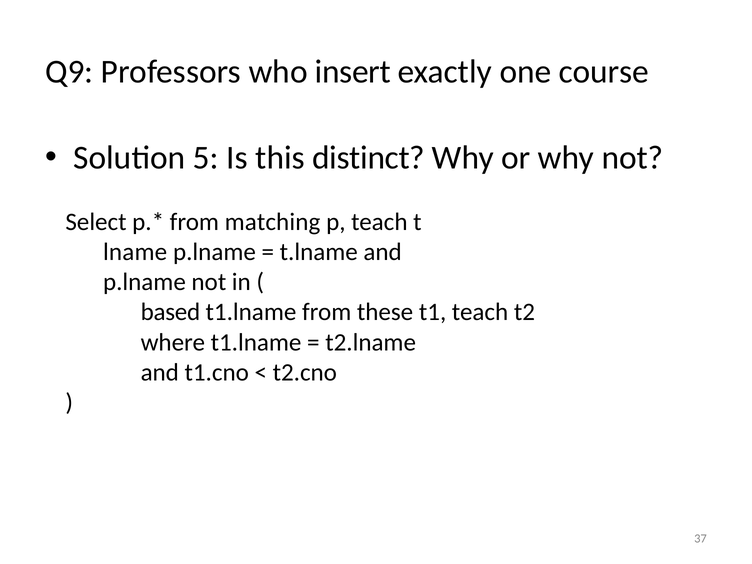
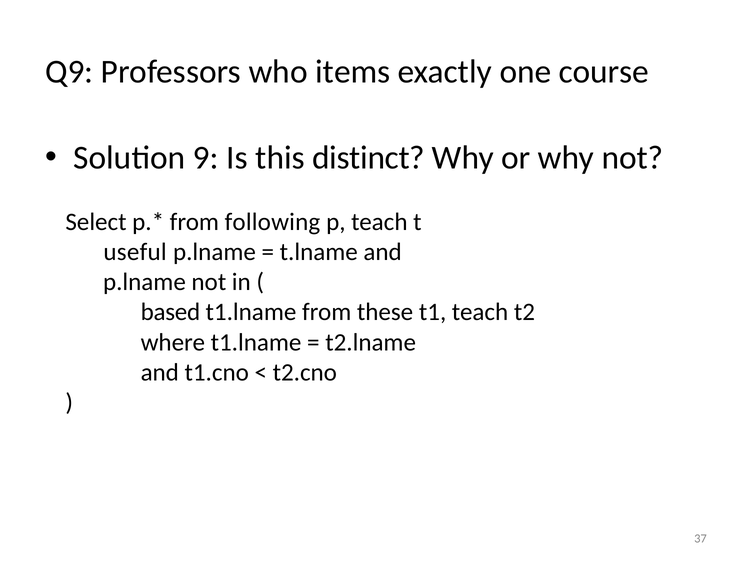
insert: insert -> items
5: 5 -> 9
matching: matching -> following
lname: lname -> useful
